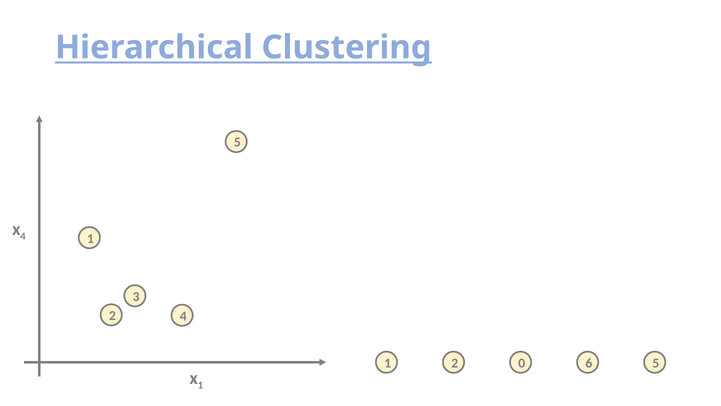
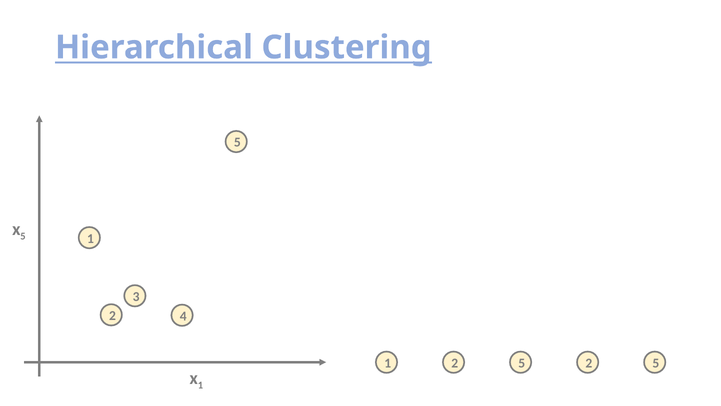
4 at (23, 236): 4 -> 5
0 at (522, 363): 0 -> 5
1 6: 6 -> 2
